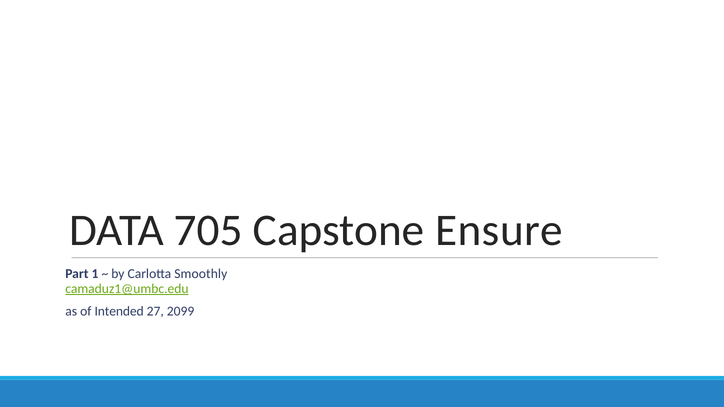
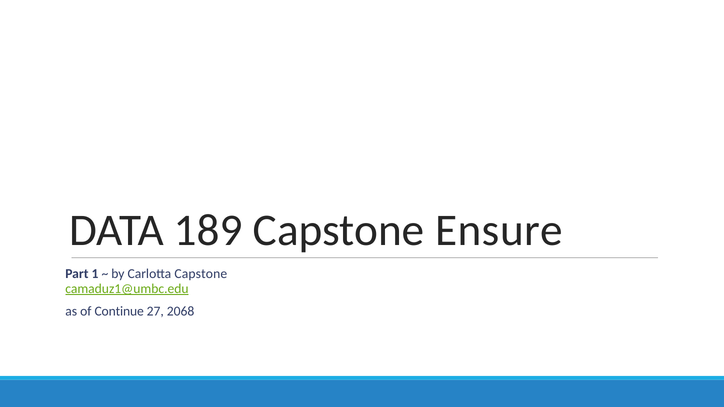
705: 705 -> 189
Carlotta Smoothly: Smoothly -> Capstone
Intended: Intended -> Continue
2099: 2099 -> 2068
